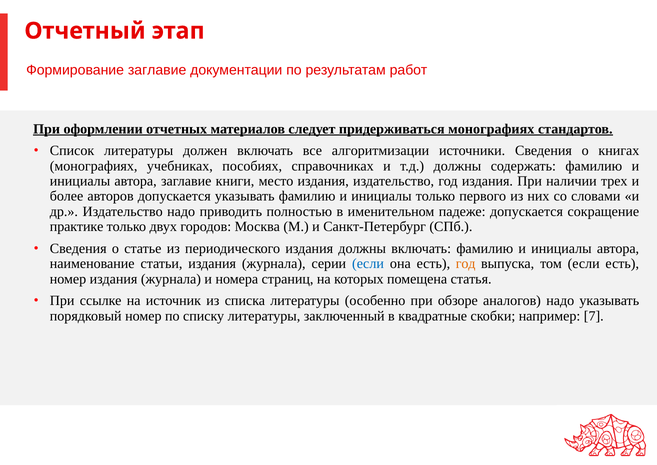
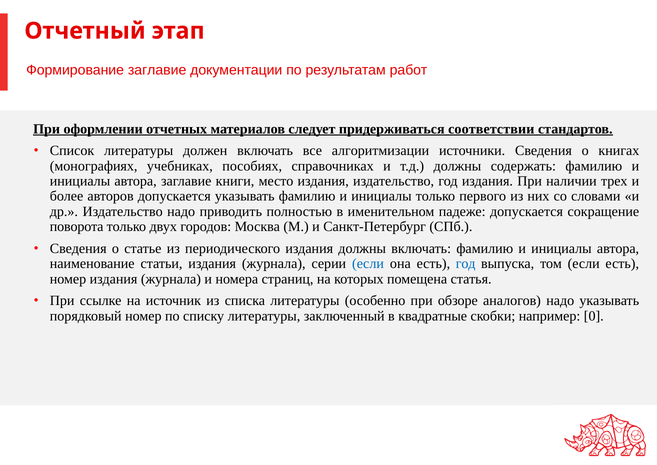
придерживаться монографиях: монографиях -> соответствии
практике: практике -> поворота
год at (466, 264) colour: orange -> blue
7: 7 -> 0
